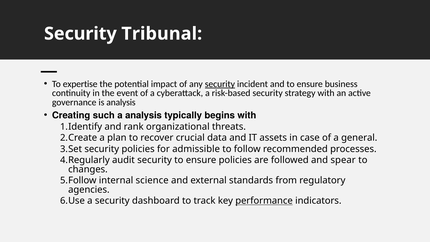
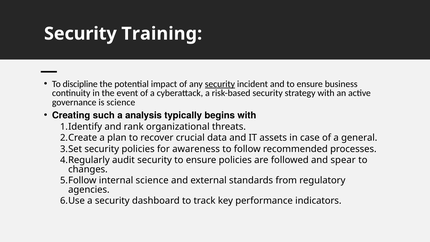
Tribunal: Tribunal -> Training
expertise: expertise -> discipline
is analysis: analysis -> science
admissible: admissible -> awareness
performance underline: present -> none
